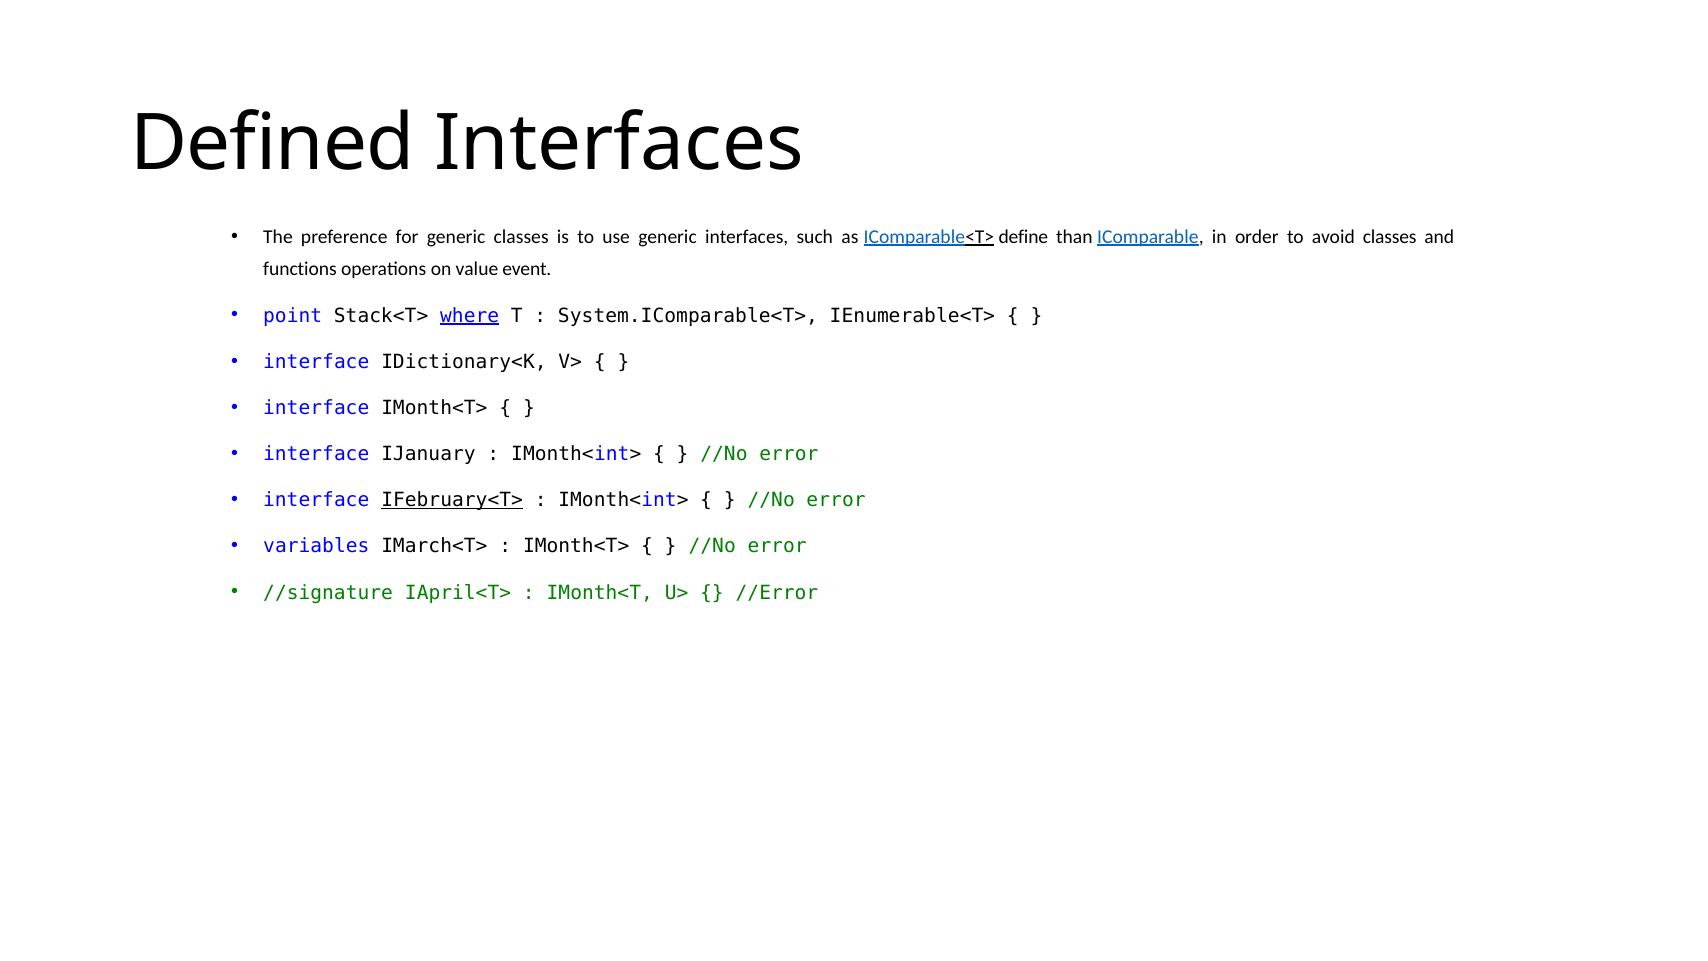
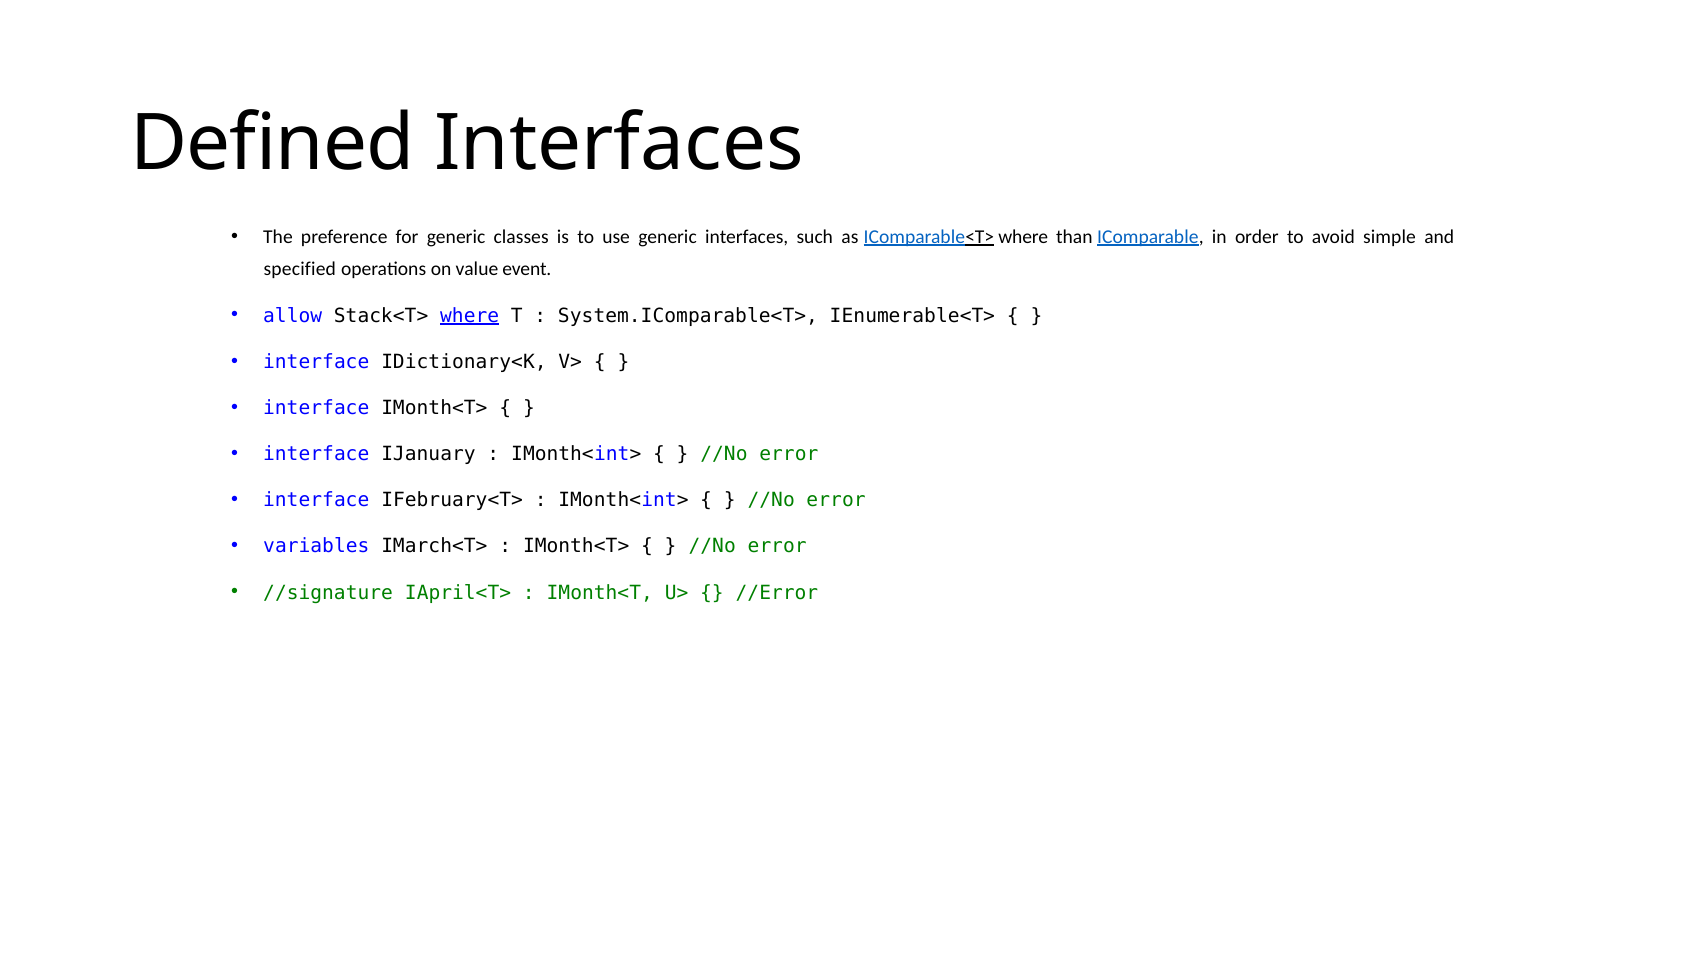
IComparable<T> define: define -> where
avoid classes: classes -> simple
functions: functions -> specified
point: point -> allow
IFebruary<T> underline: present -> none
